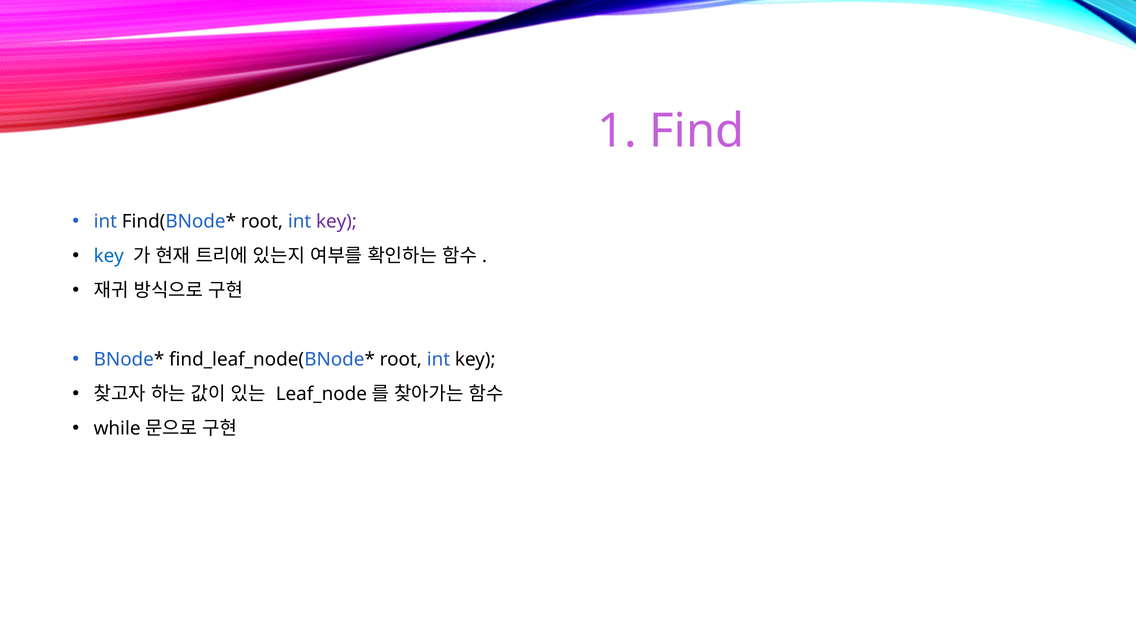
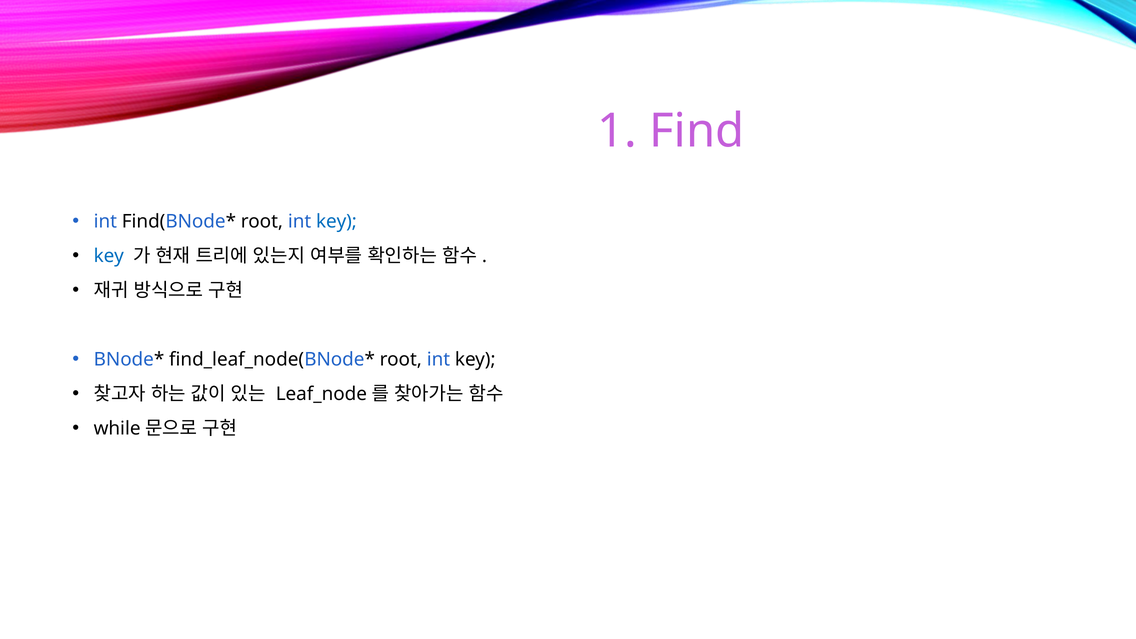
key at (336, 221) colour: purple -> blue
